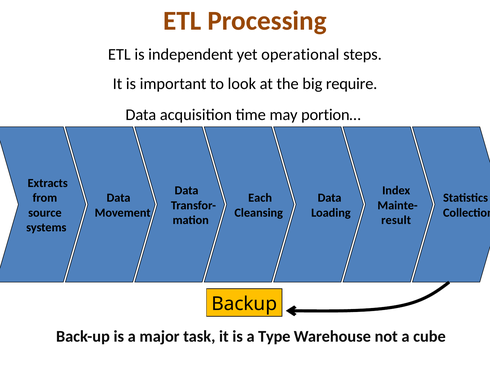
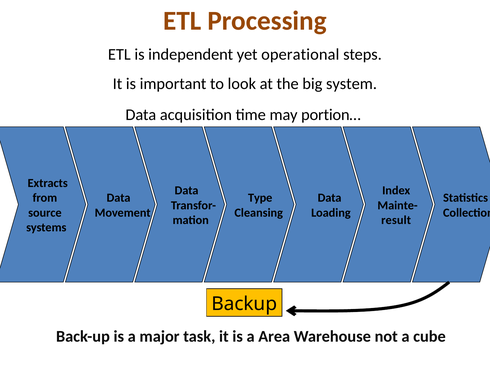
require: require -> system
Each: Each -> Type
Type: Type -> Area
